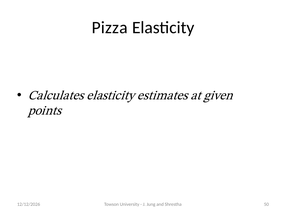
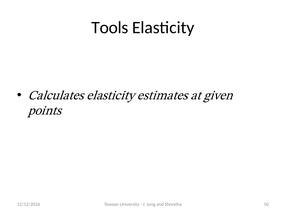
Pizza: Pizza -> Tools
